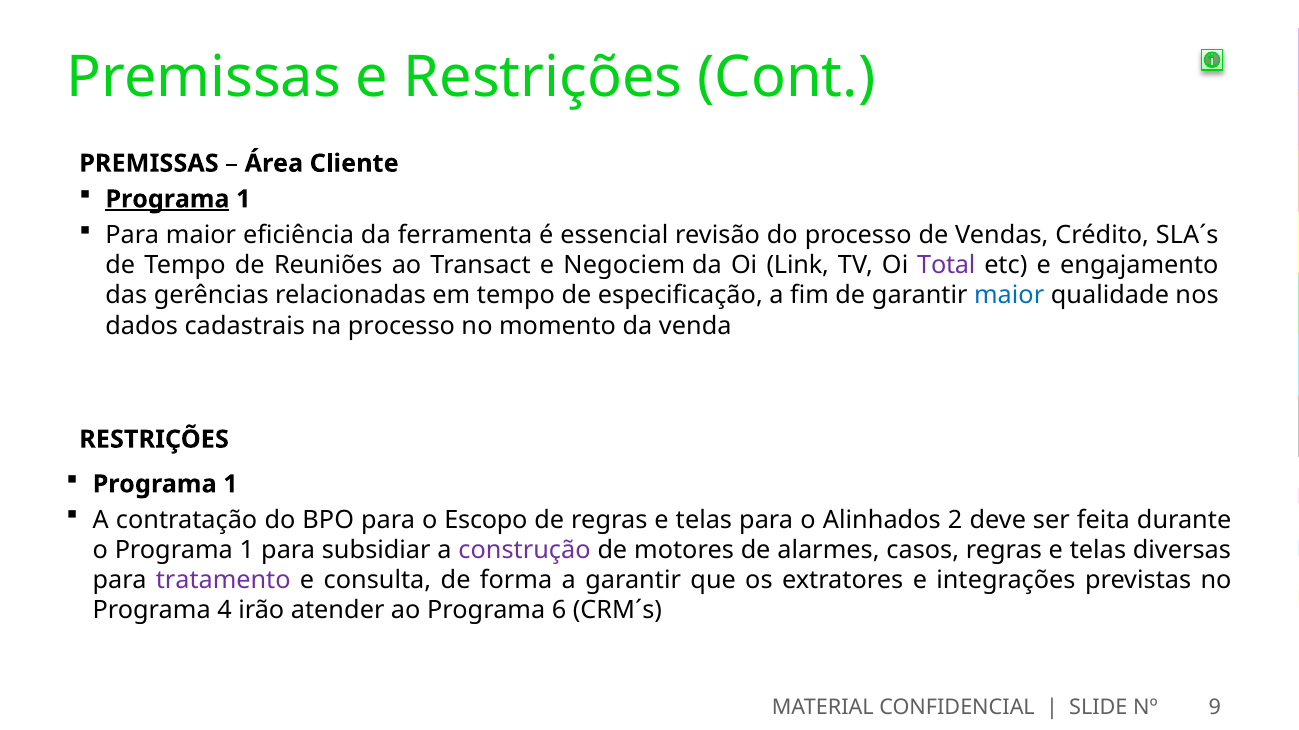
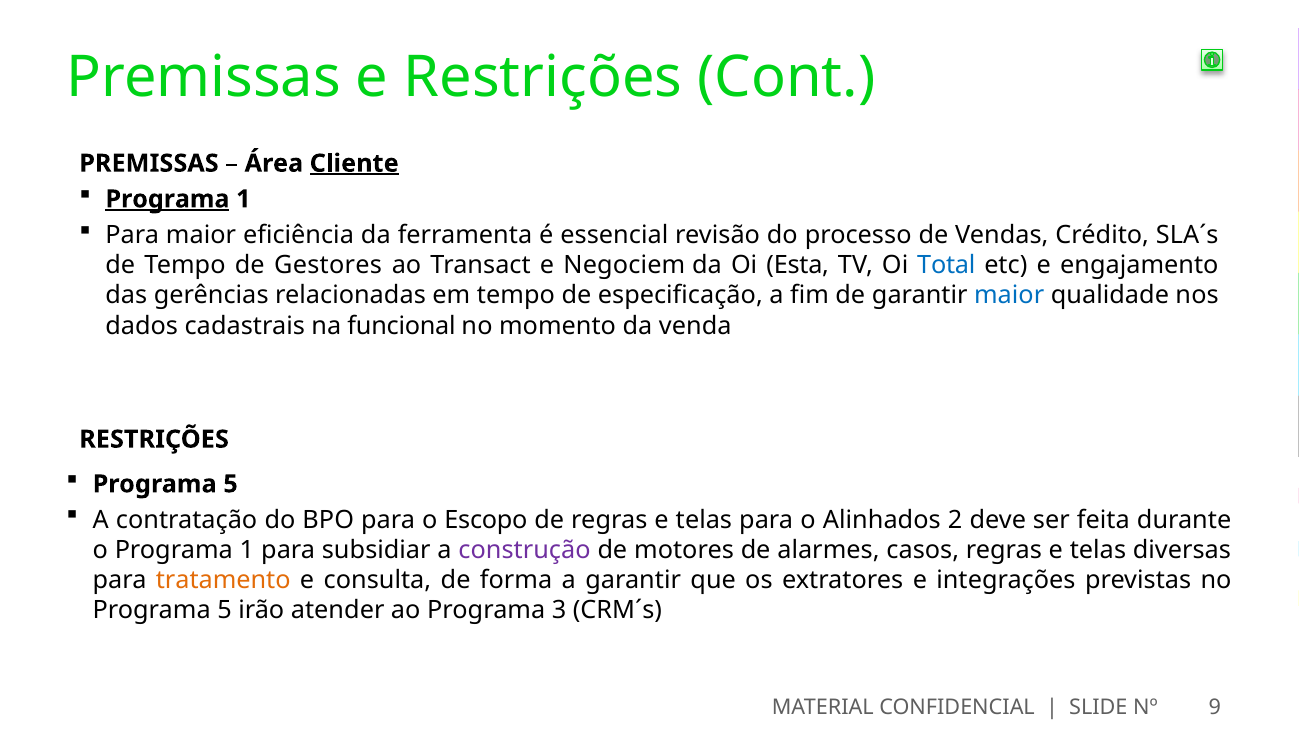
Cliente underline: none -> present
Reuniões: Reuniões -> Gestores
Link: Link -> Esta
Total colour: purple -> blue
na processo: processo -> funcional
1 at (231, 485): 1 -> 5
tratamento colour: purple -> orange
4 at (224, 611): 4 -> 5
6: 6 -> 3
